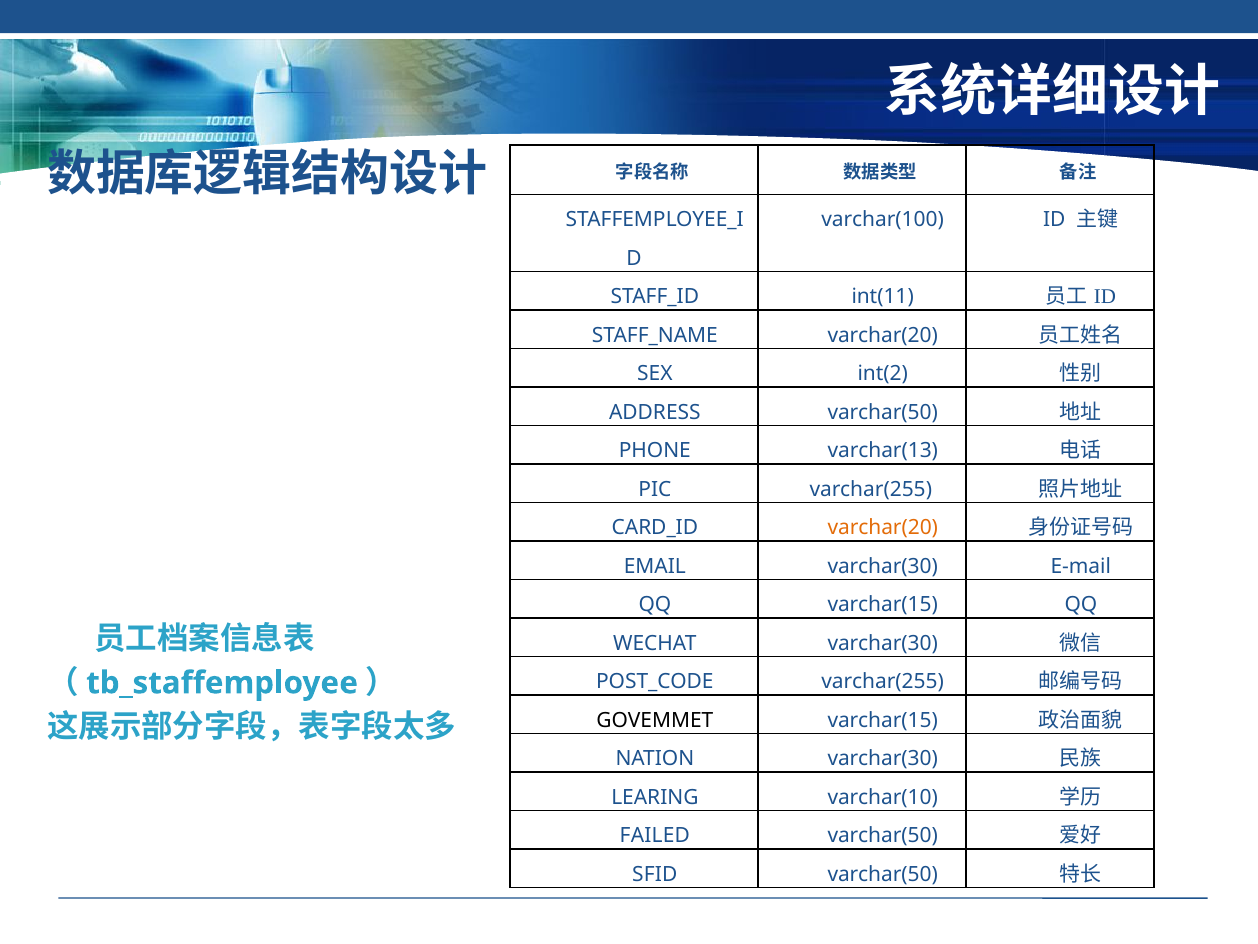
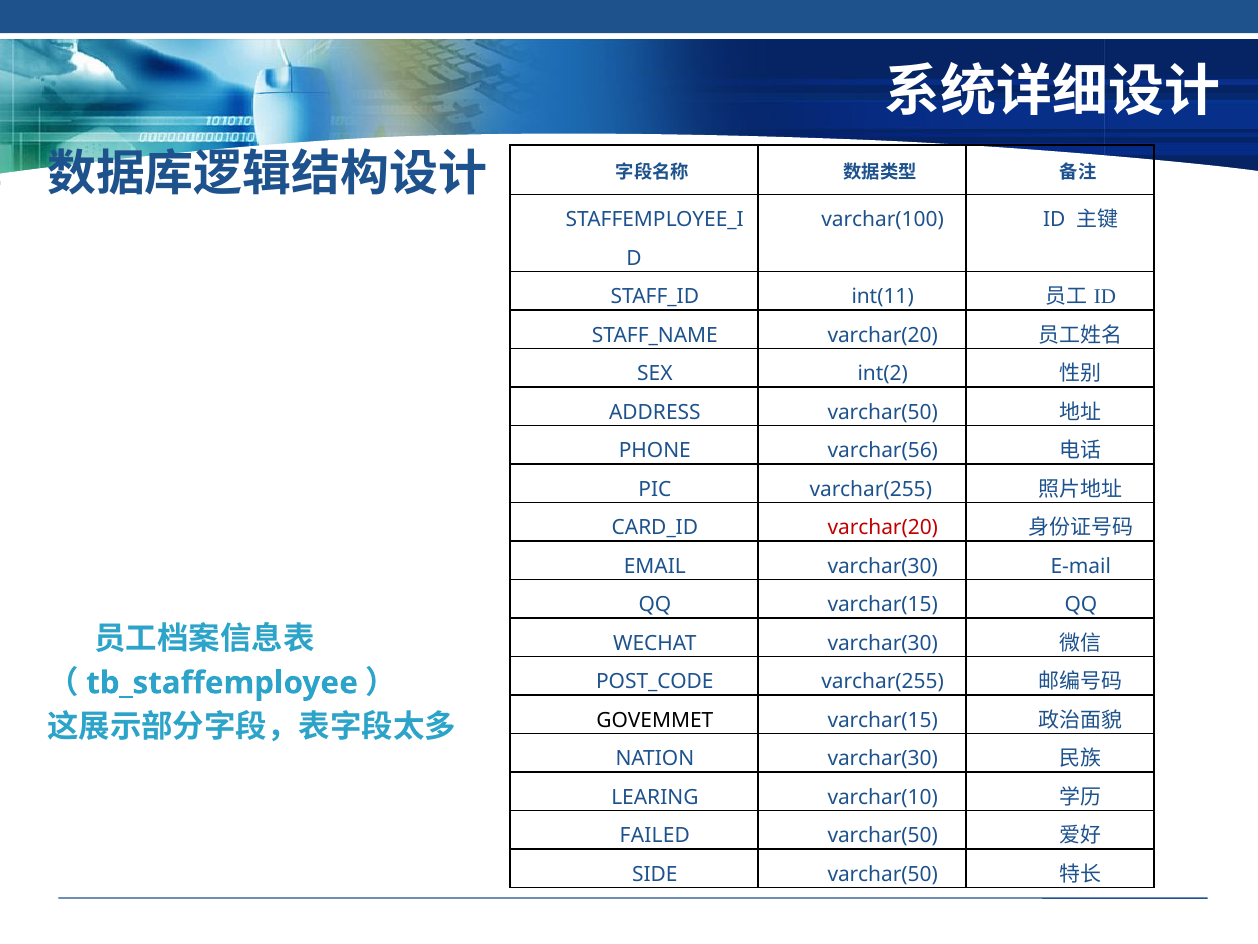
varchar(13: varchar(13 -> varchar(56
varchar(20 at (883, 528) colour: orange -> red
SFID: SFID -> SIDE
